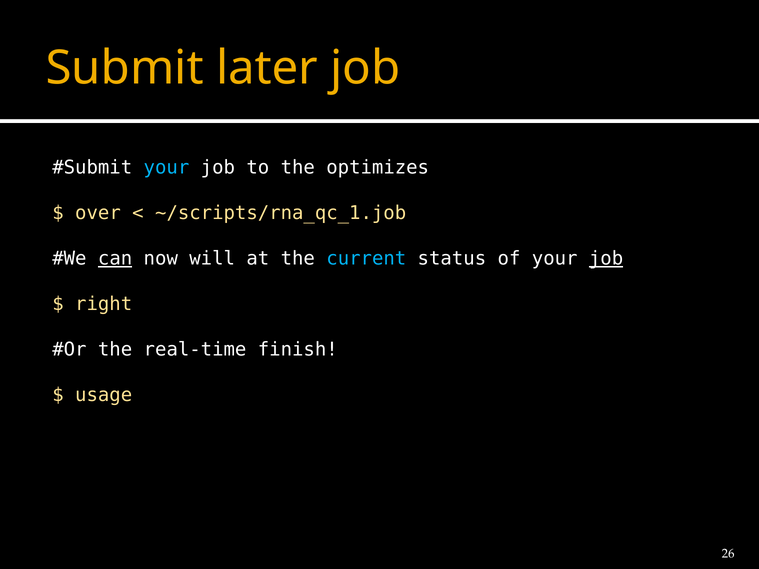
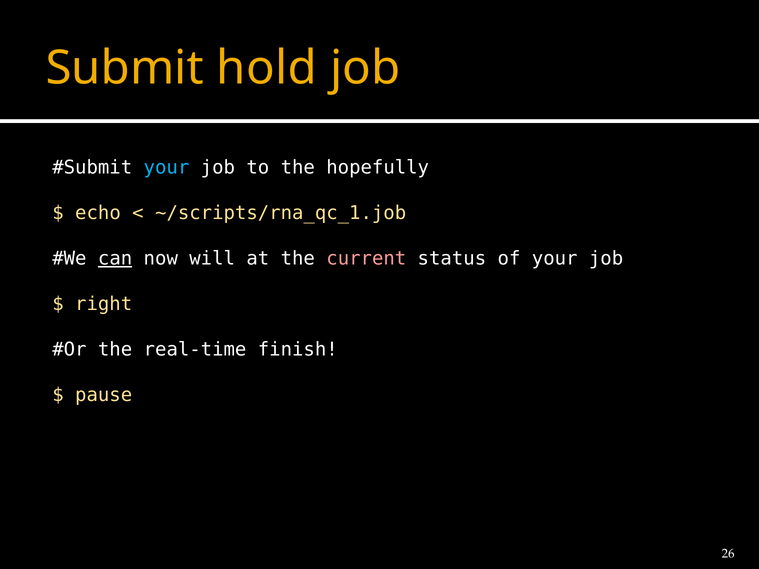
later: later -> hold
optimizes: optimizes -> hopefully
over: over -> echo
current colour: light blue -> pink
job at (606, 259) underline: present -> none
usage: usage -> pause
